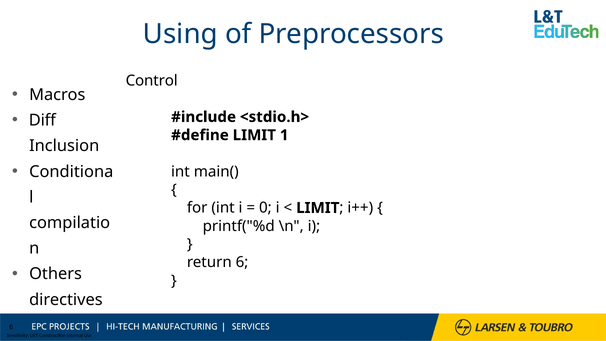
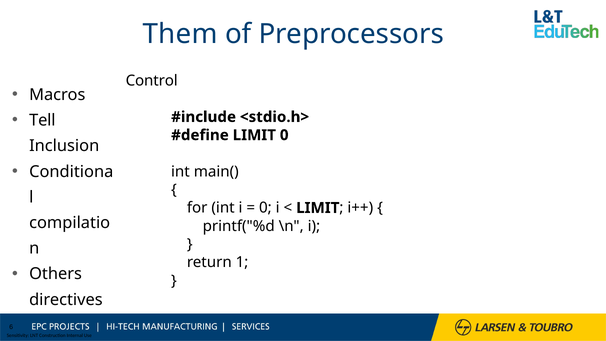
Using: Using -> Them
Diff: Diff -> Tell
LIMIT 1: 1 -> 0
return 6: 6 -> 1
